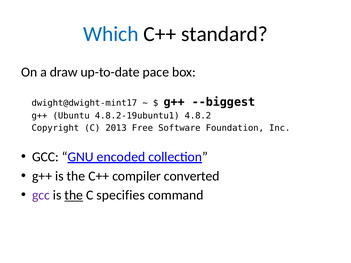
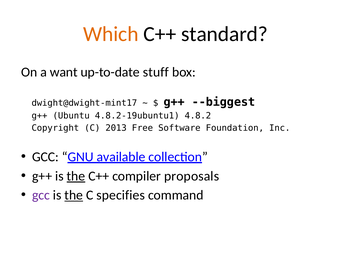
Which colour: blue -> orange
draw: draw -> want
pace: pace -> stuff
encoded: encoded -> available
the at (76, 176) underline: none -> present
converted: converted -> proposals
